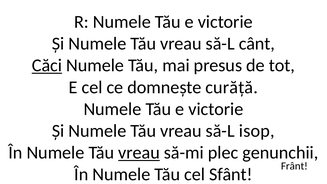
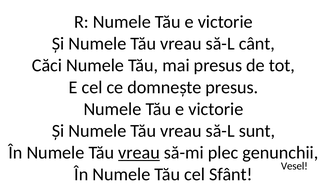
Căci underline: present -> none
domnește curăță: curăță -> presus
isop: isop -> sunt
Frânt: Frânt -> Vesel
